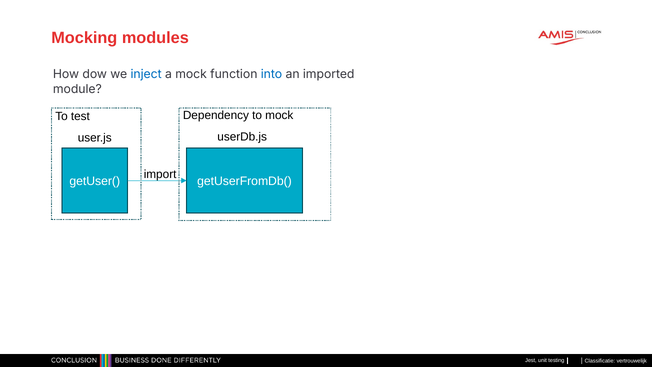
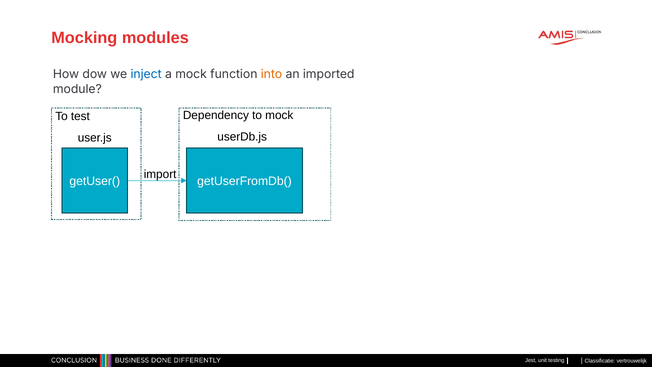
into colour: blue -> orange
